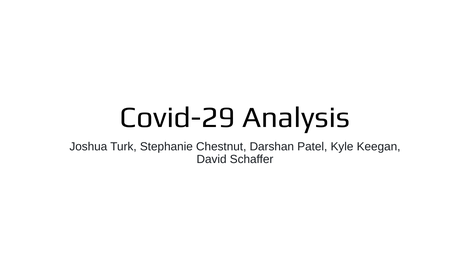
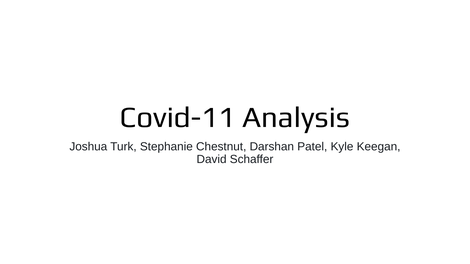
Covid-29: Covid-29 -> Covid-11
